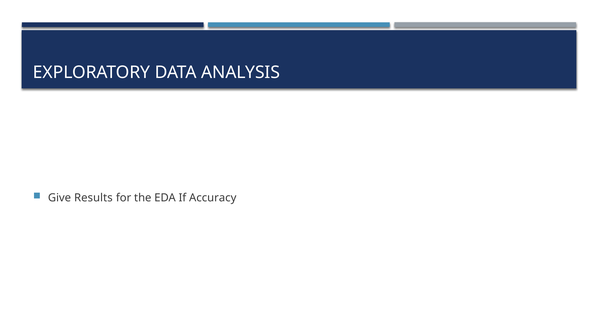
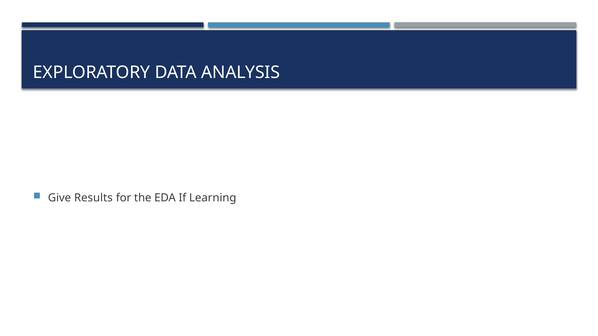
Accuracy: Accuracy -> Learning
